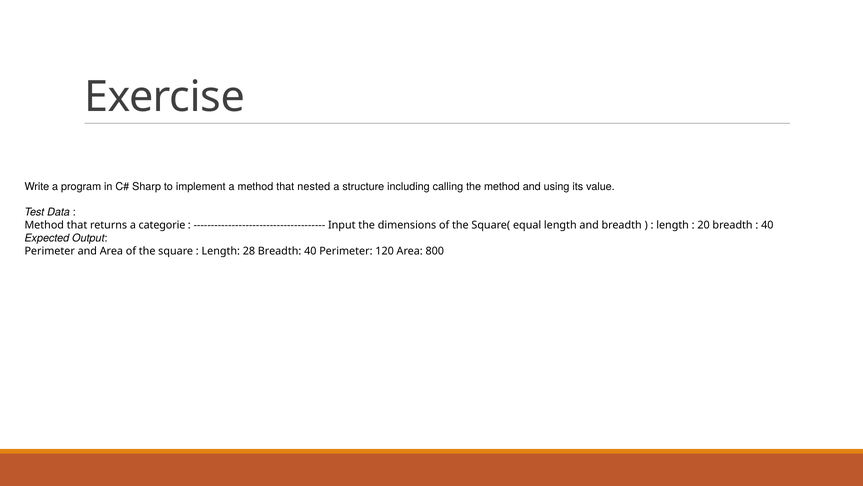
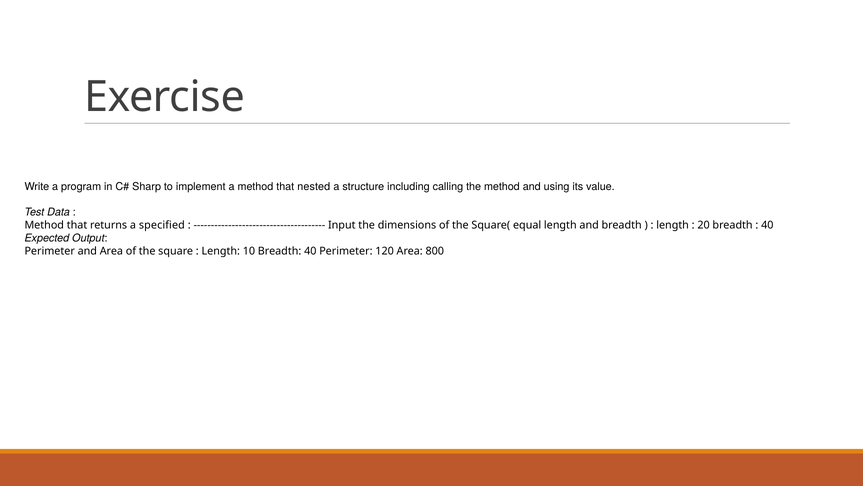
categorie: categorie -> specified
28: 28 -> 10
